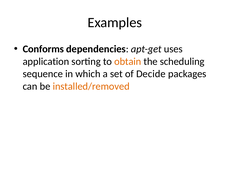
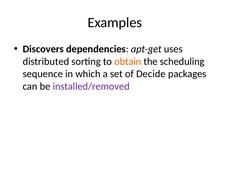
Conforms: Conforms -> Discovers
application: application -> distributed
installed/removed colour: orange -> purple
